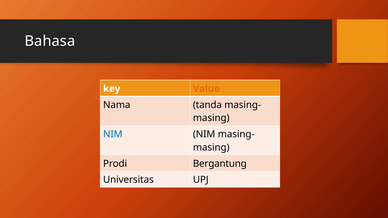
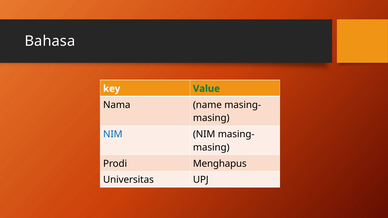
Value colour: orange -> green
tanda: tanda -> name
Bergantung: Bergantung -> Menghapus
